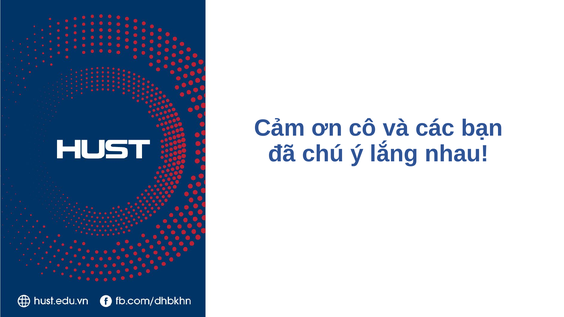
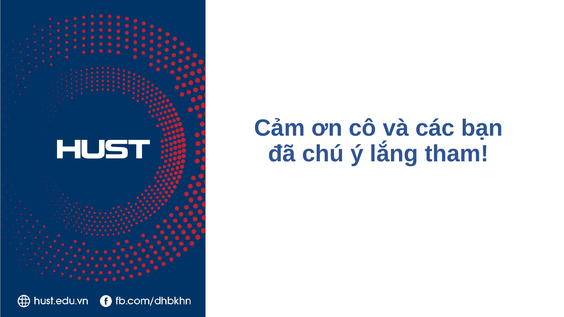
nhau: nhau -> tham
